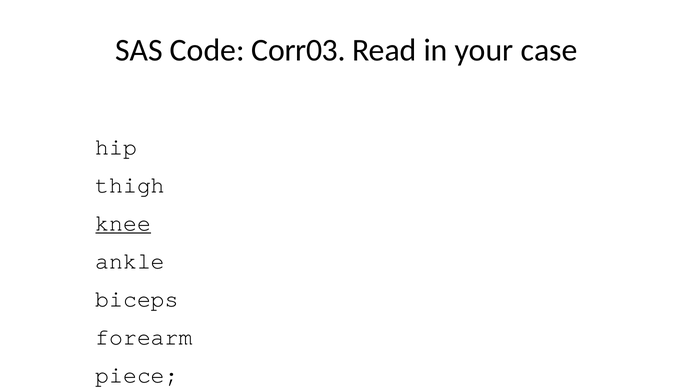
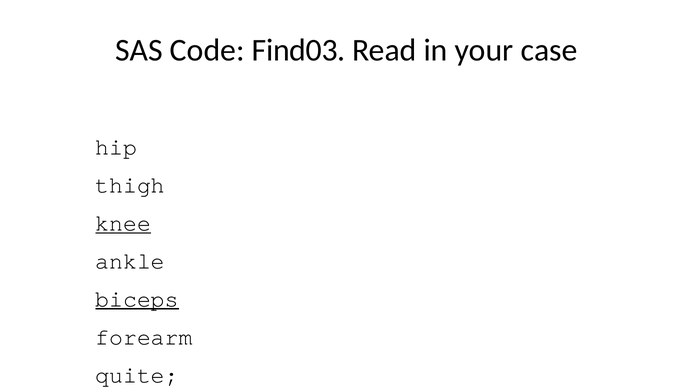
Corr03: Corr03 -> Find03
biceps underline: none -> present
piece: piece -> quite
